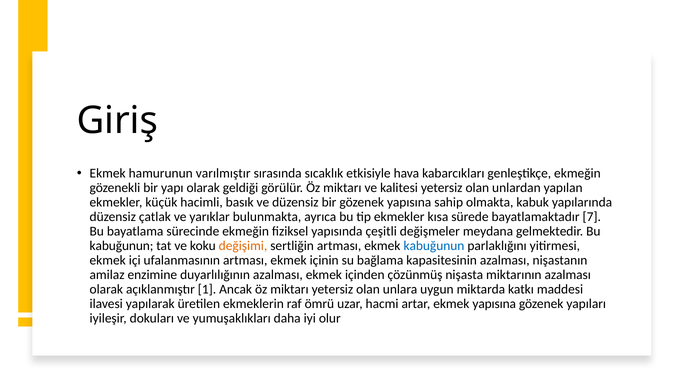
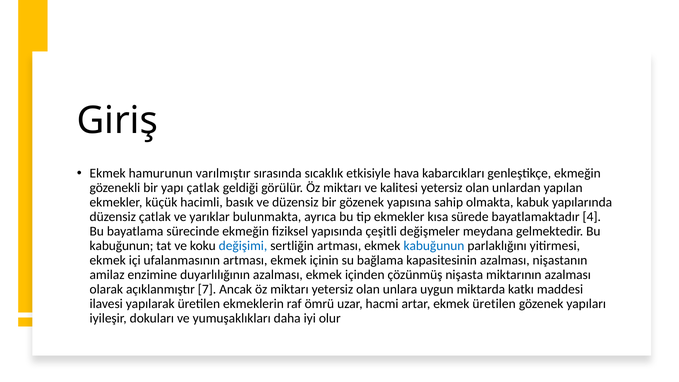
yapı olarak: olarak -> çatlak
7: 7 -> 4
değişimi colour: orange -> blue
1: 1 -> 7
ekmek yapısına: yapısına -> üretilen
